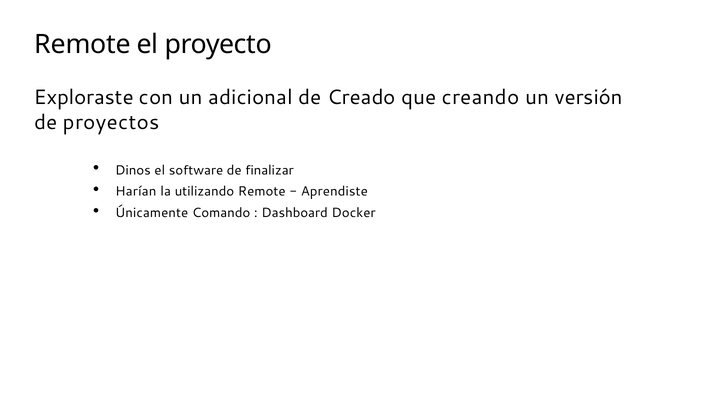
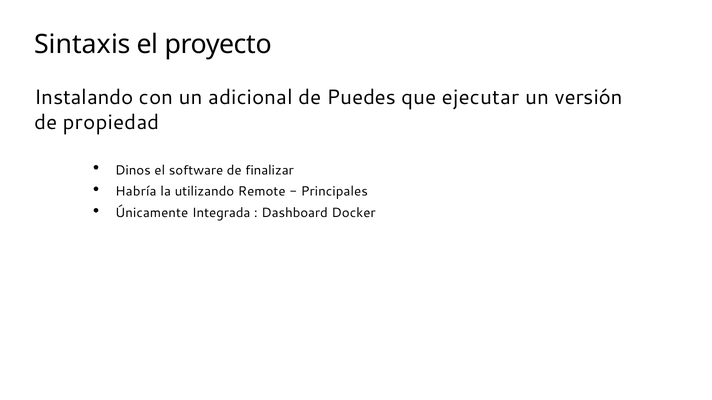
Remote at (83, 45): Remote -> Sintaxis
Exploraste: Exploraste -> Instalando
Creado: Creado -> Puedes
creando: creando -> ejecutar
proyectos: proyectos -> propiedad
Harían: Harían -> Habría
Aprendiste: Aprendiste -> Principales
Comando: Comando -> Integrada
